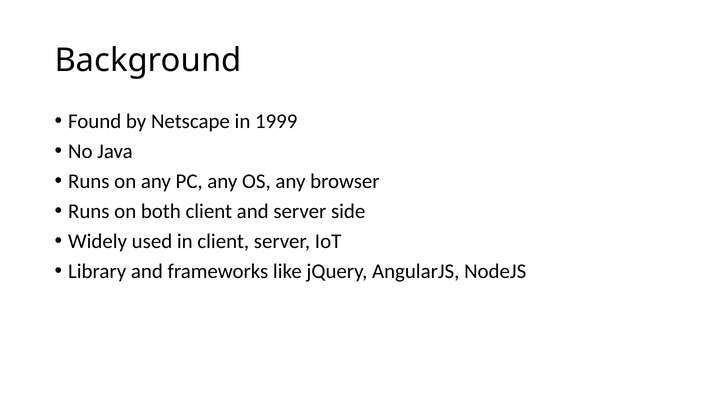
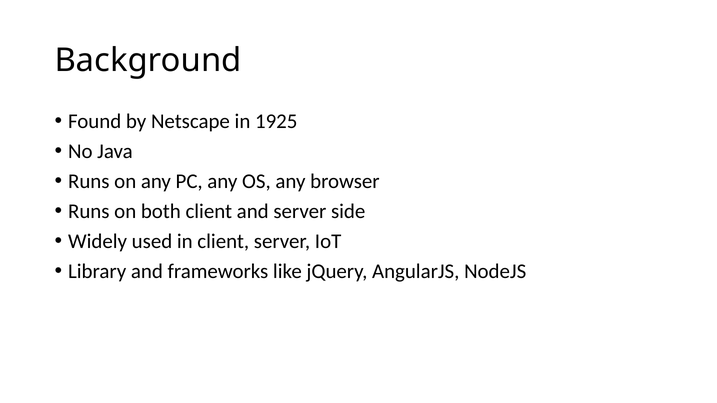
1999: 1999 -> 1925
